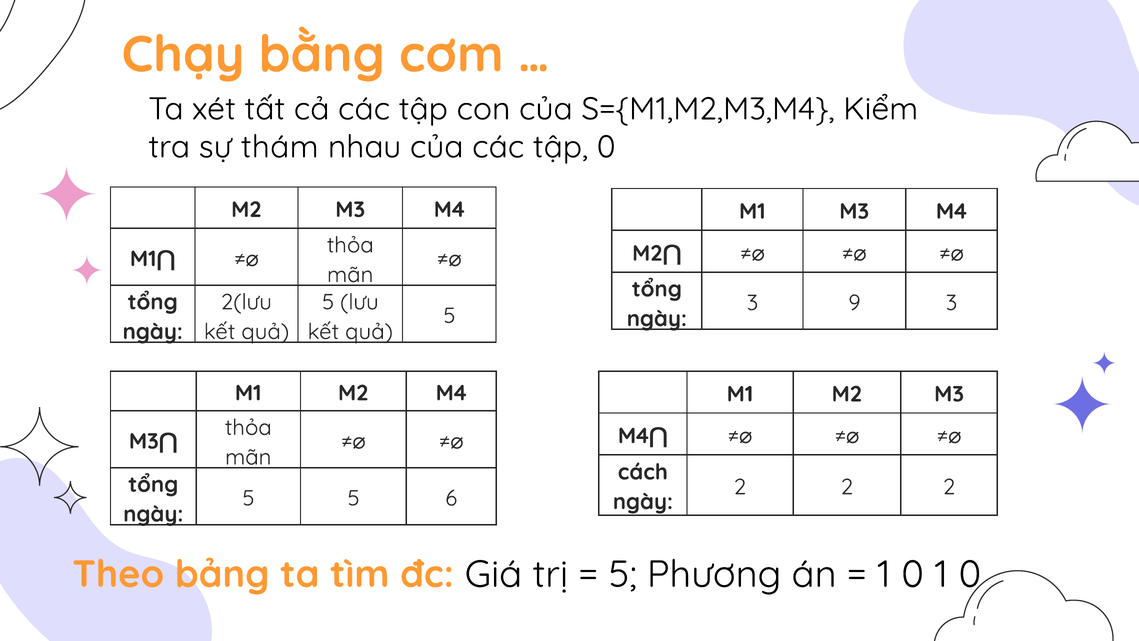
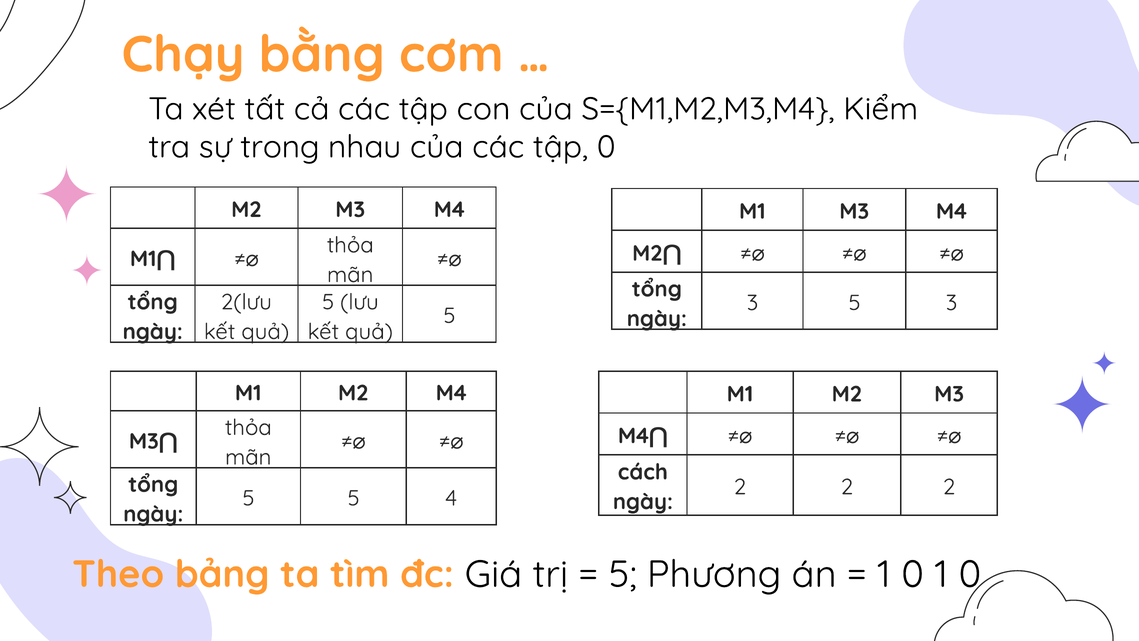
thám: thám -> trong
3 9: 9 -> 5
6: 6 -> 4
